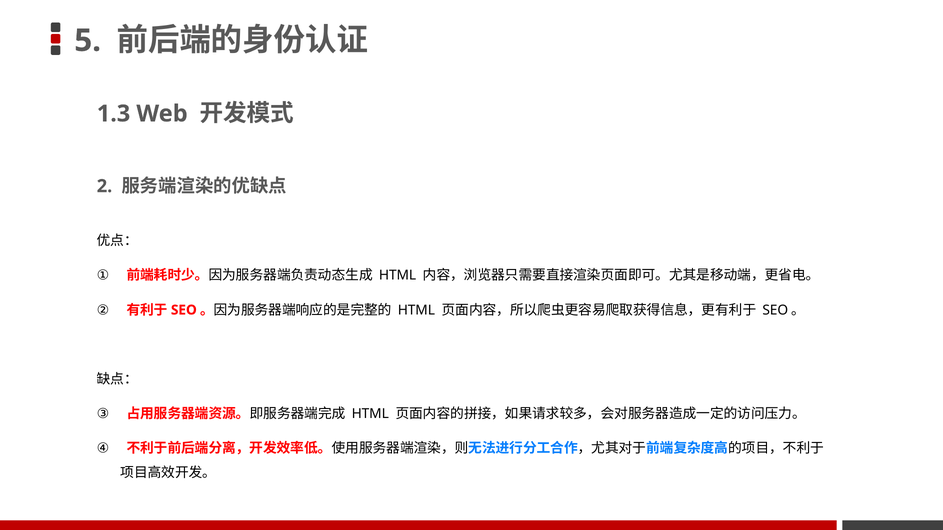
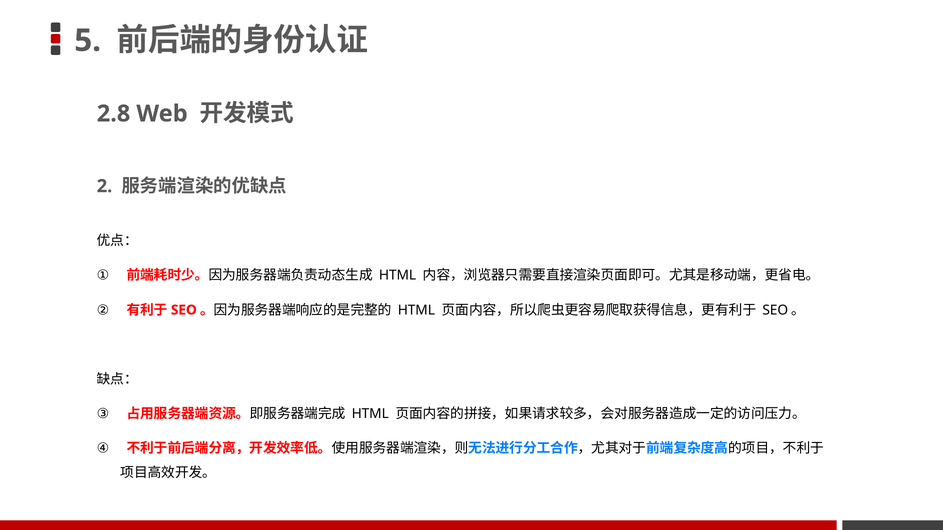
1.3: 1.3 -> 2.8
